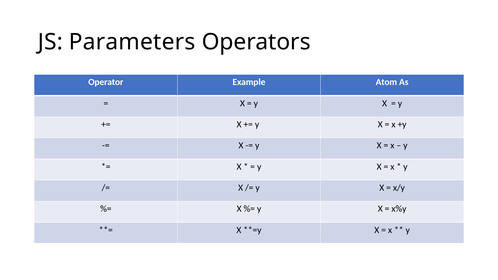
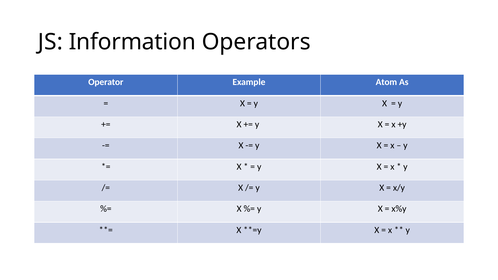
Parameters: Parameters -> Information
